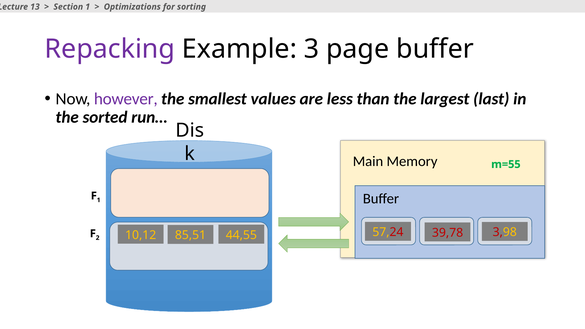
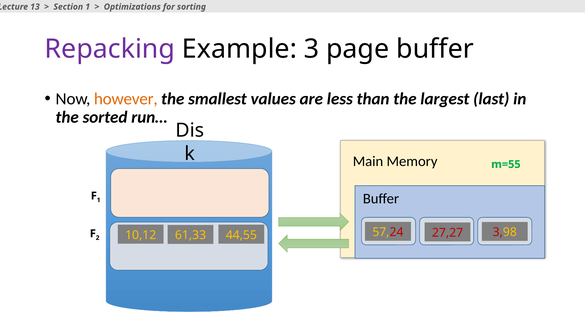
however colour: purple -> orange
39,78: 39,78 -> 27,27
85,51: 85,51 -> 61,33
